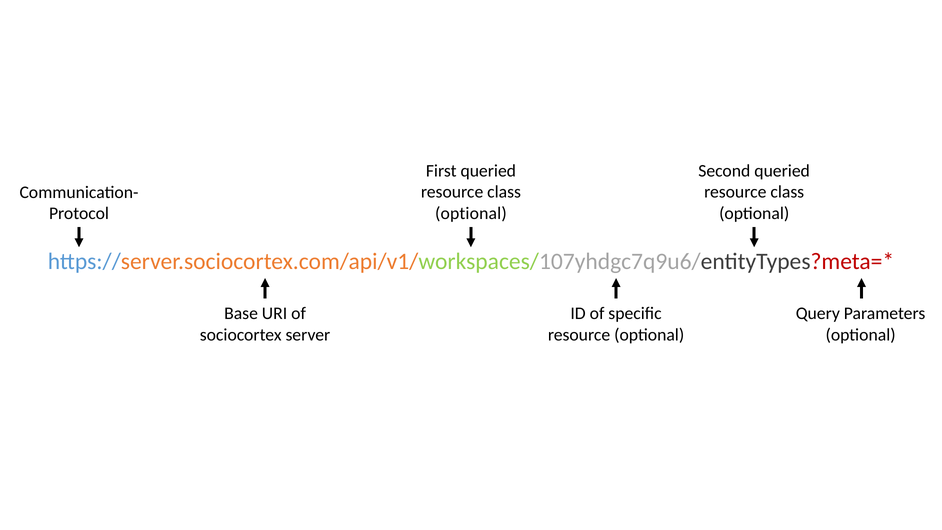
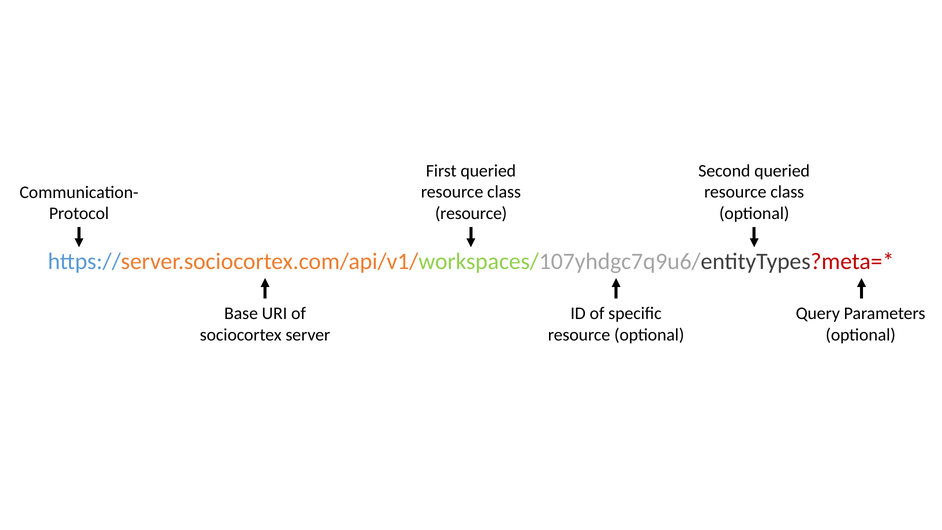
optional at (471, 213): optional -> resource
